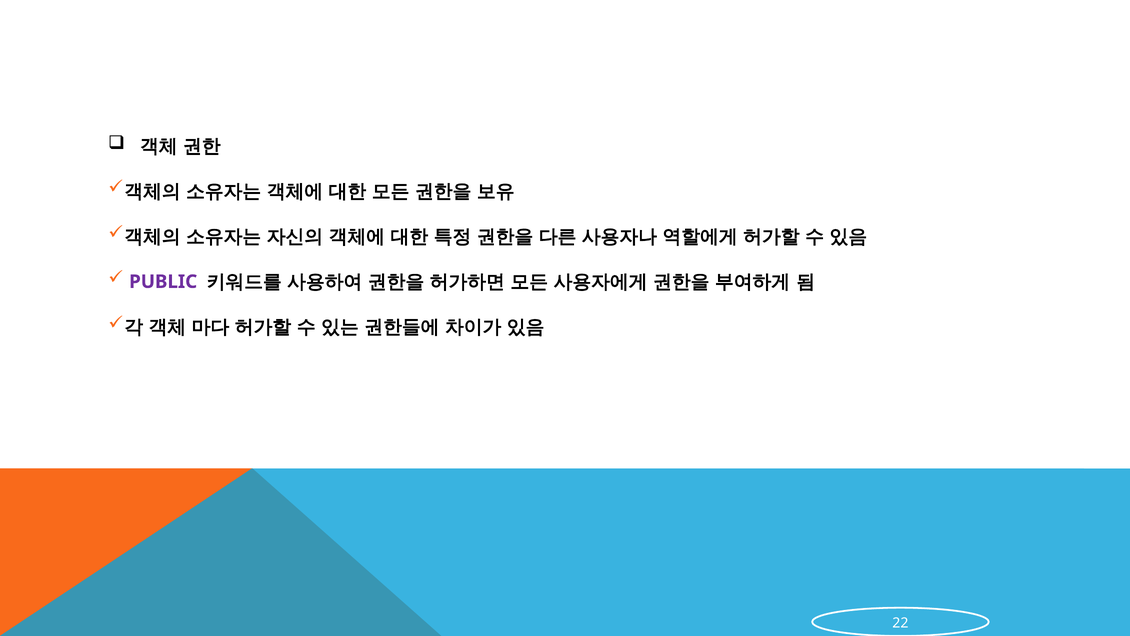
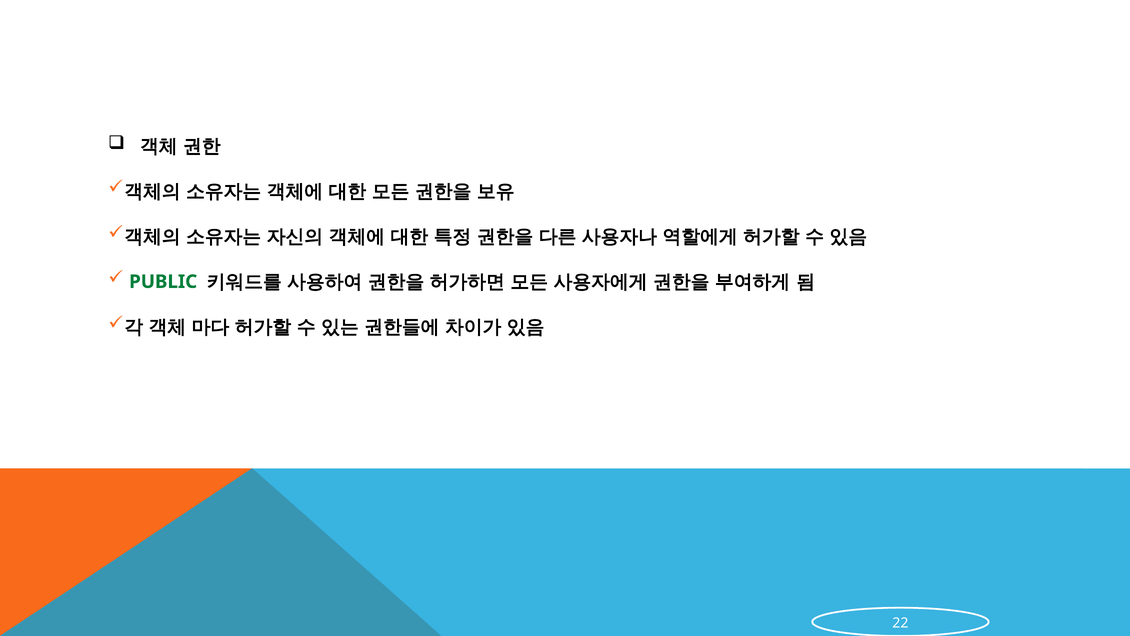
PUBLIC colour: purple -> green
